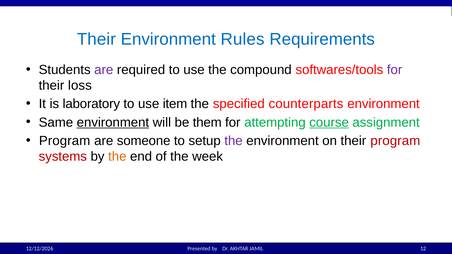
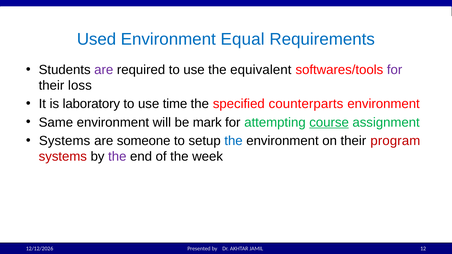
Their at (96, 39): Their -> Used
Rules: Rules -> Equal
compound: compound -> equivalent
item: item -> time
environment at (113, 122) underline: present -> none
them: them -> mark
Program at (65, 141): Program -> Systems
the at (234, 141) colour: purple -> blue
the at (117, 157) colour: orange -> purple
